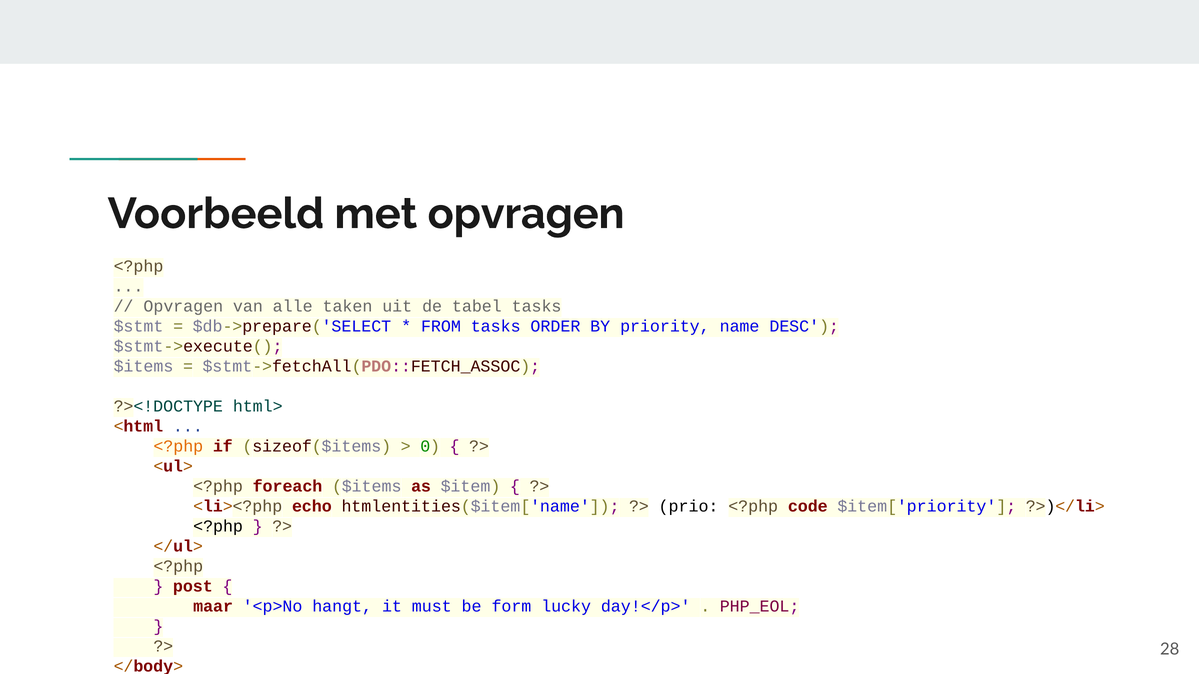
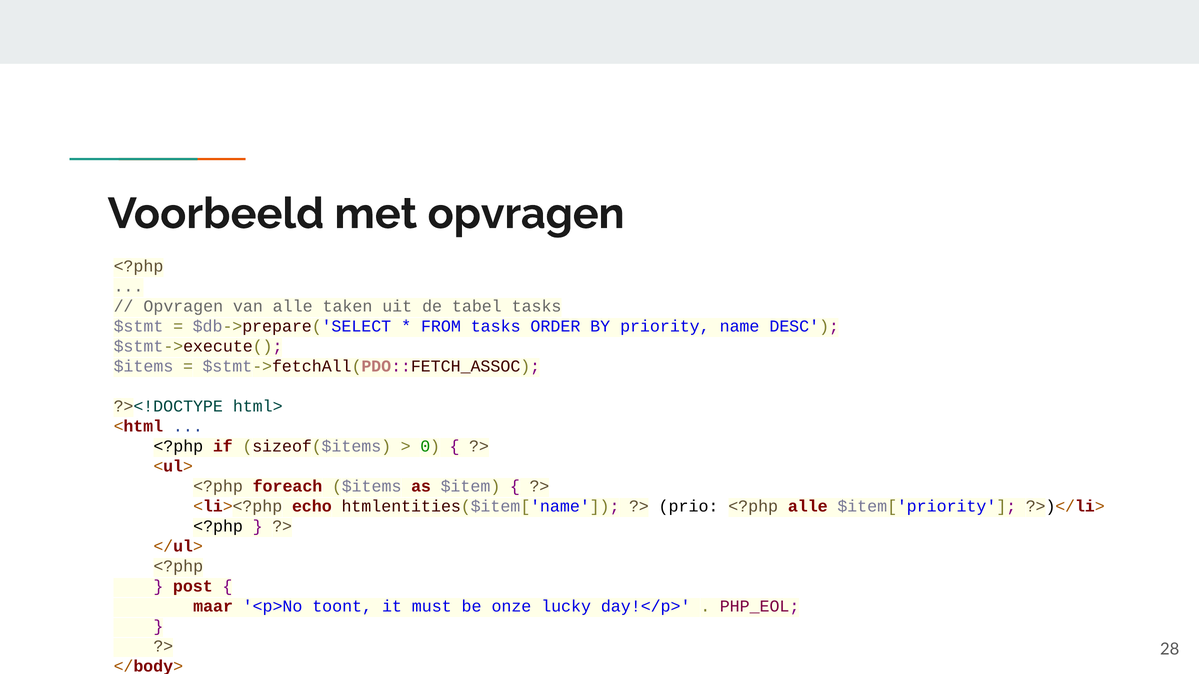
<?php at (178, 447) colour: orange -> black
<?php code: code -> alle
hangt: hangt -> toont
form: form -> onze
